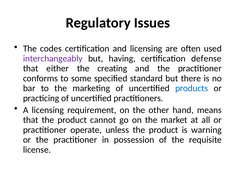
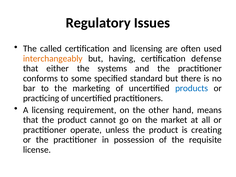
codes: codes -> called
interchangeably colour: purple -> orange
creating: creating -> systems
warning: warning -> creating
